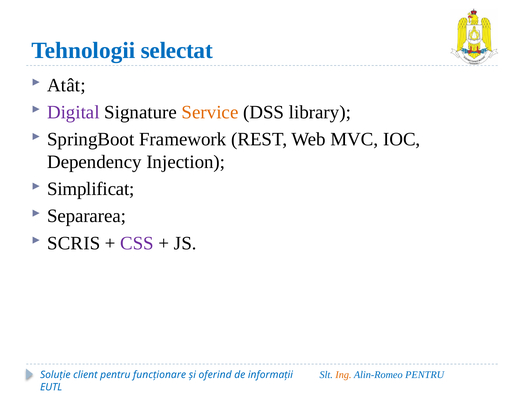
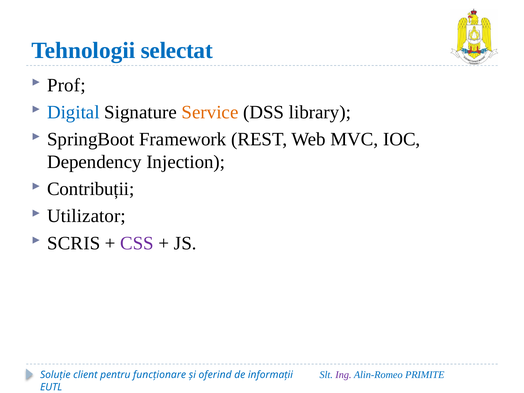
Atât: Atât -> Prof
Digital colour: purple -> blue
Simplificat: Simplificat -> Contribuții
Separarea: Separarea -> Utilizator
Ing colour: orange -> purple
Alin-Romeo PENTRU: PENTRU -> PRIMITE
